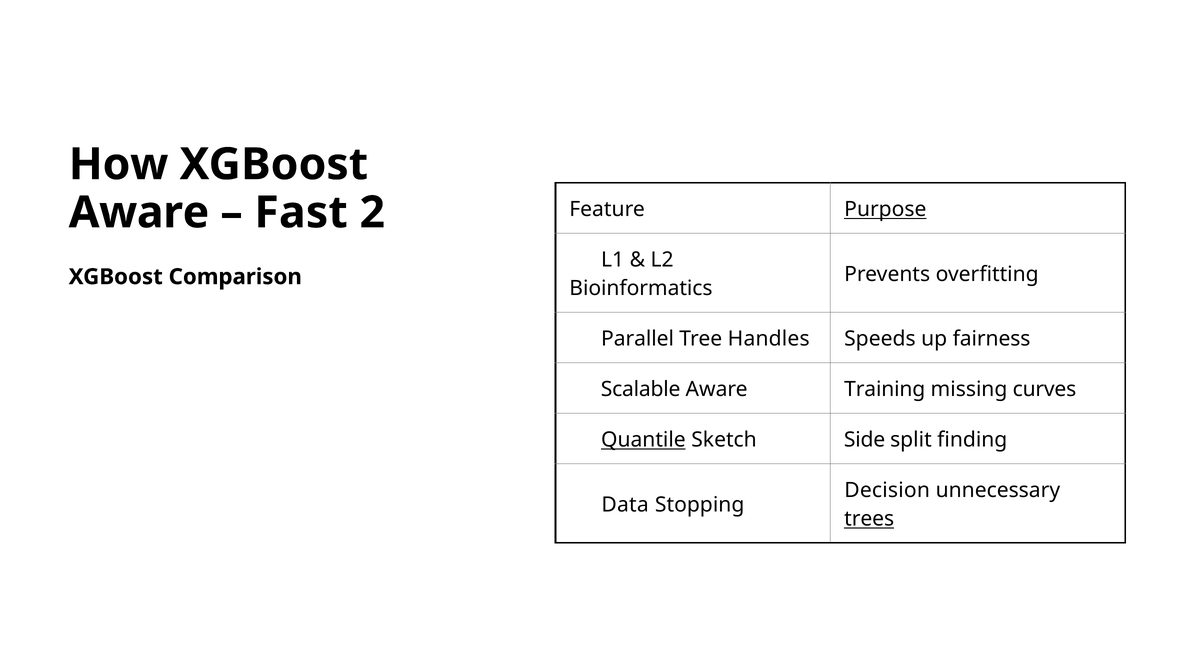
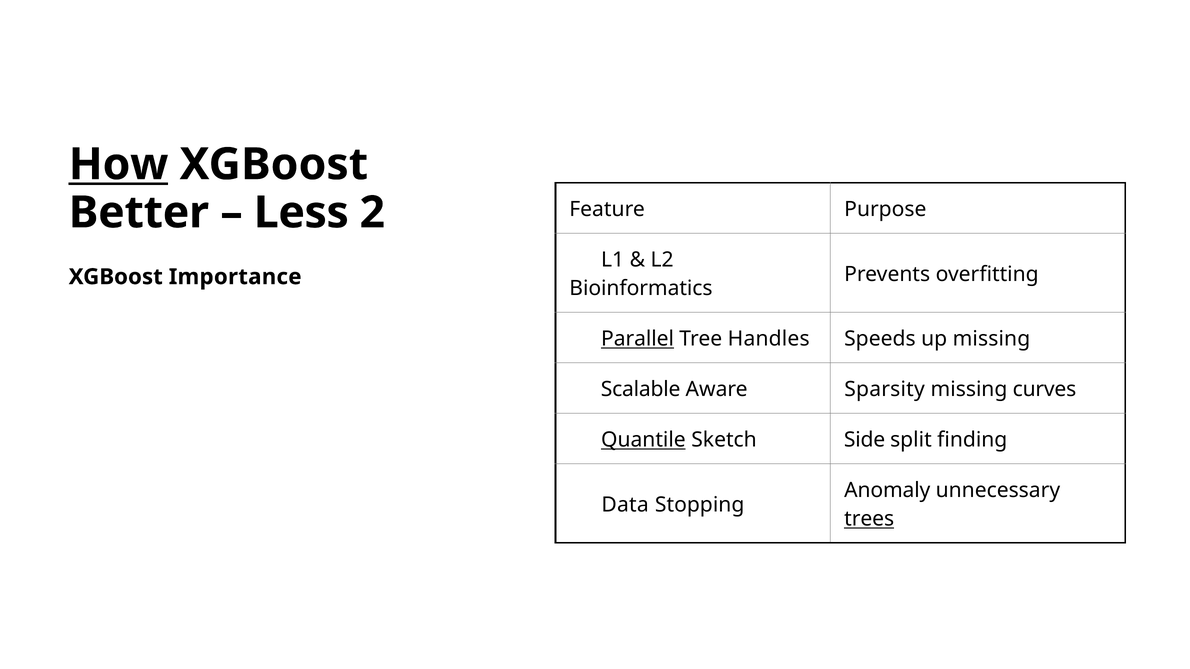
How underline: none -> present
Purpose underline: present -> none
Aware at (139, 213): Aware -> Better
Fast: Fast -> Less
Comparison: Comparison -> Importance
Parallel underline: none -> present
up fairness: fairness -> missing
Training: Training -> Sparsity
Decision: Decision -> Anomaly
